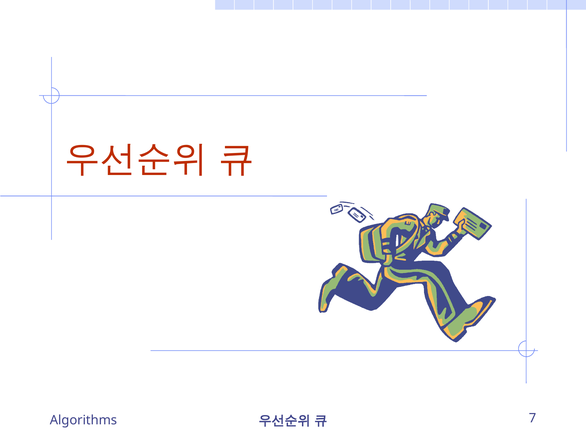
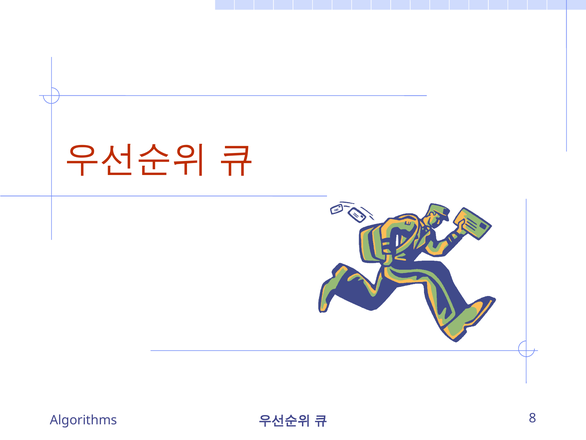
7: 7 -> 8
